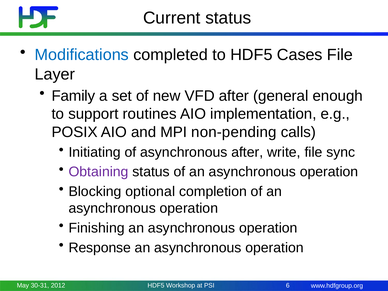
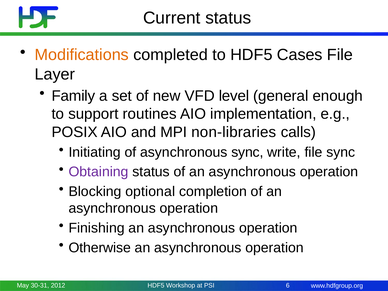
Modifications colour: blue -> orange
VFD after: after -> level
non-pending: non-pending -> non-libraries
asynchronous after: after -> sync
Response: Response -> Otherwise
